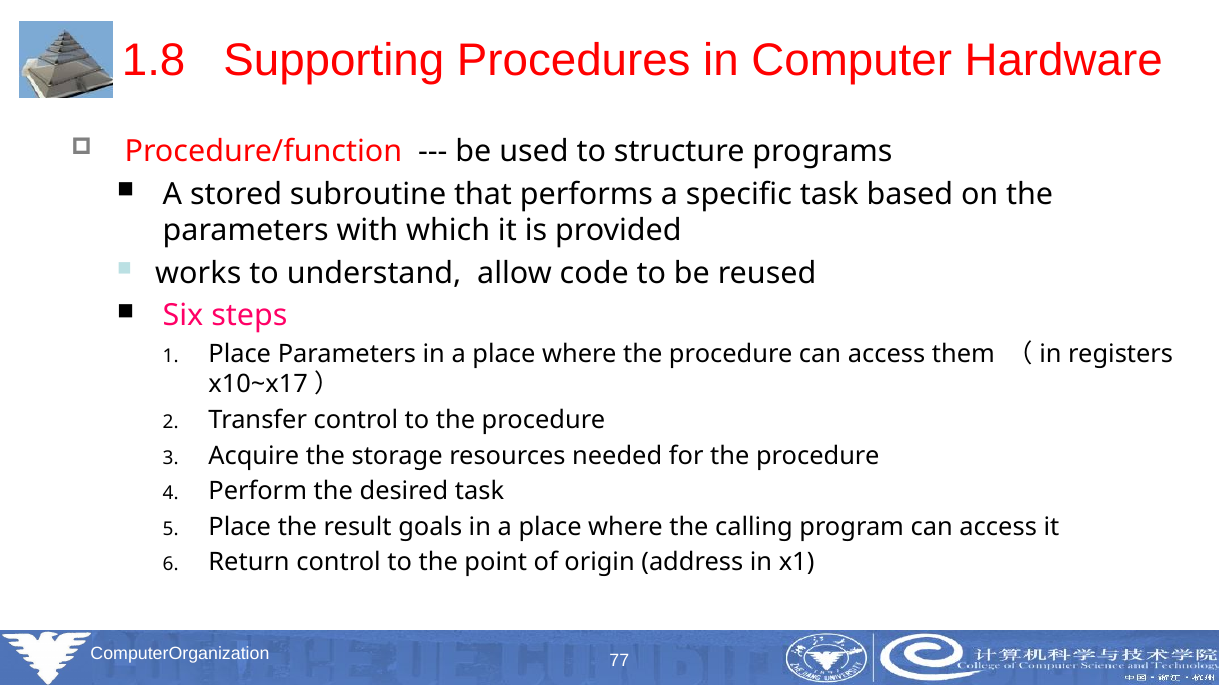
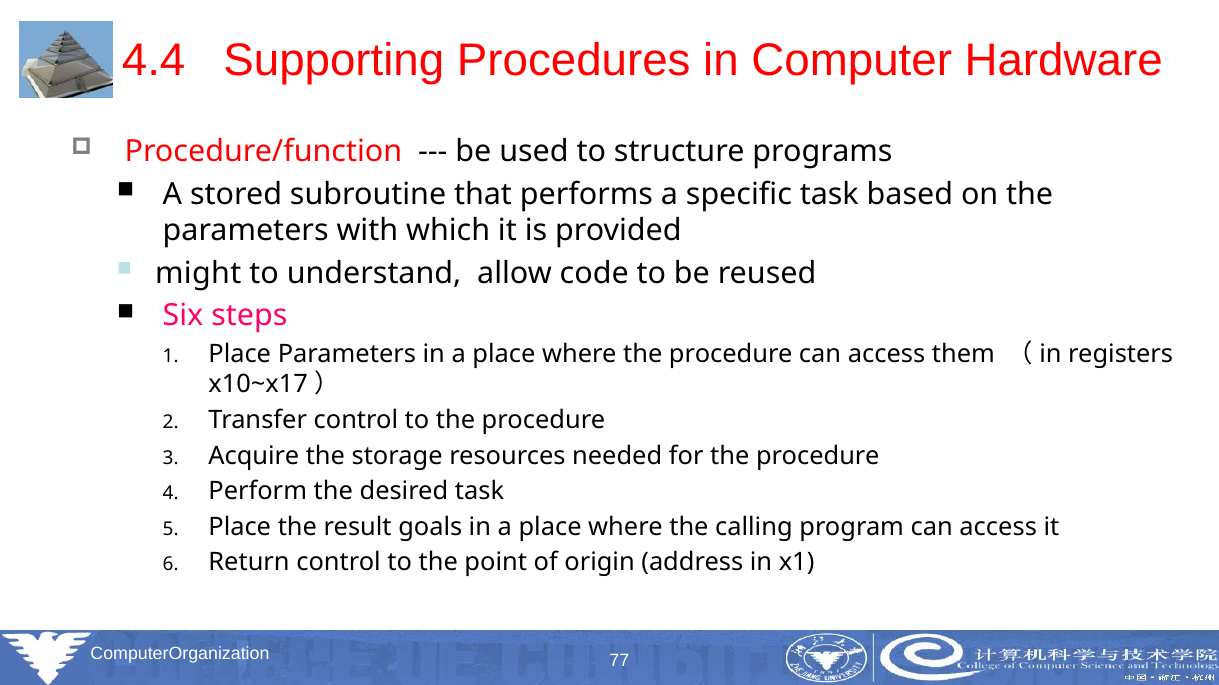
1.8: 1.8 -> 4.4
works: works -> might
